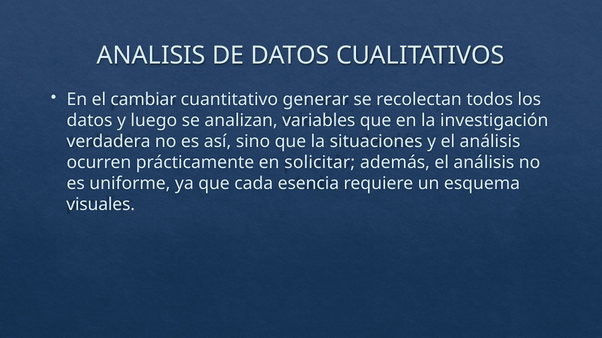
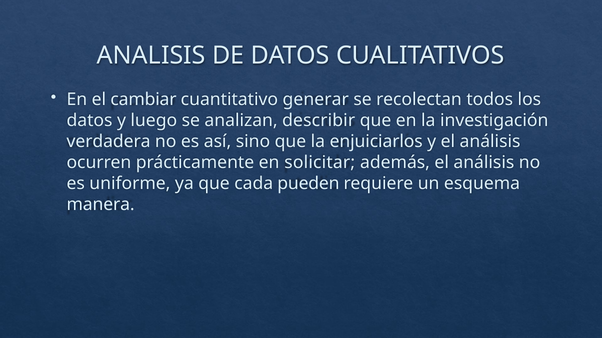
variables: variables -> describir
situaciones: situaciones -> enjuiciarlos
esencia: esencia -> pueden
visuales: visuales -> manera
